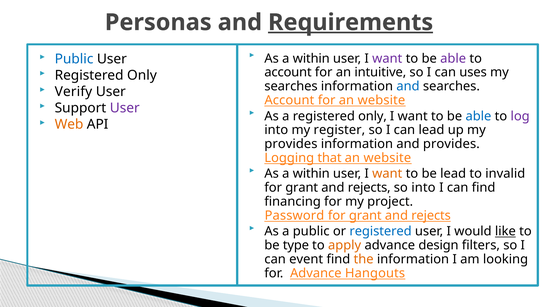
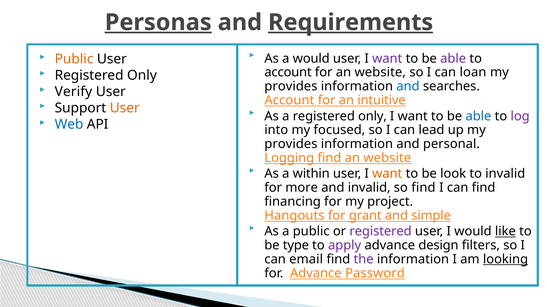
Personas underline: none -> present
within at (311, 59): within -> would
Public at (74, 59) colour: blue -> orange
for an intuitive: intuitive -> website
uses: uses -> loan
searches at (291, 86): searches -> provides
for an website: website -> intuitive
User at (125, 108) colour: purple -> orange
Web colour: orange -> blue
register: register -> focused
and provides: provides -> personal
Logging that: that -> find
be lead: lead -> look
grant at (302, 188): grant -> more
rejects at (369, 188): rejects -> invalid
so into: into -> find
Password: Password -> Hangouts
rejects at (431, 216): rejects -> simple
registered at (381, 232) colour: blue -> purple
apply colour: orange -> purple
event: event -> email
the colour: orange -> purple
looking underline: none -> present
Hangouts: Hangouts -> Password
